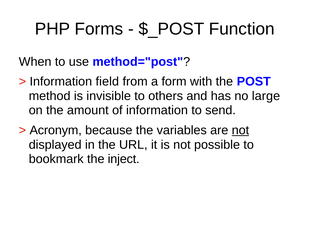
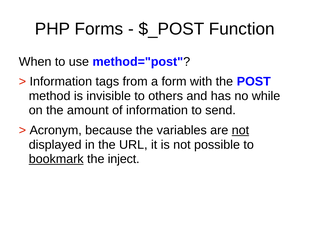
field: field -> tags
large: large -> while
bookmark underline: none -> present
